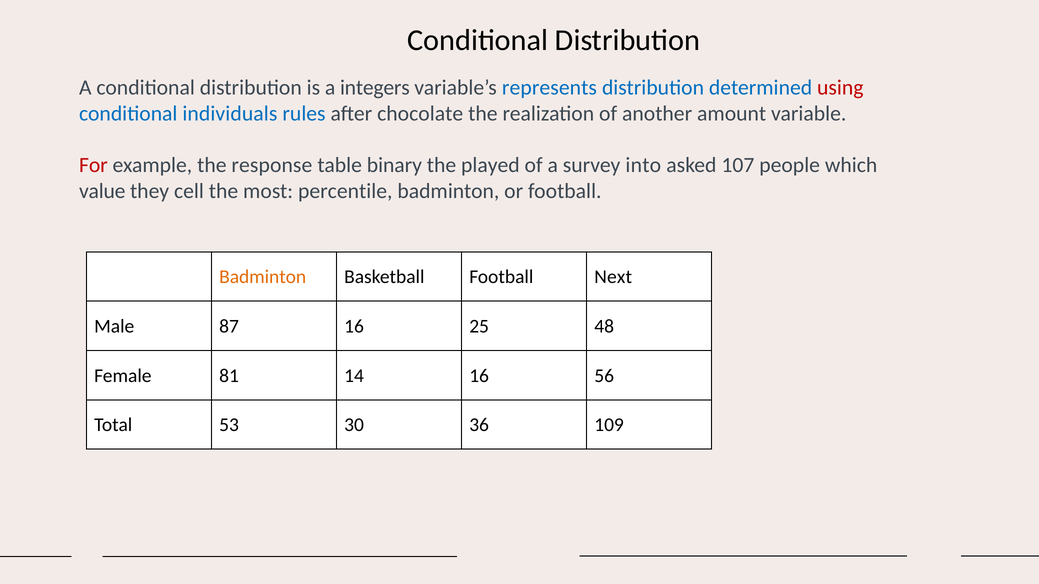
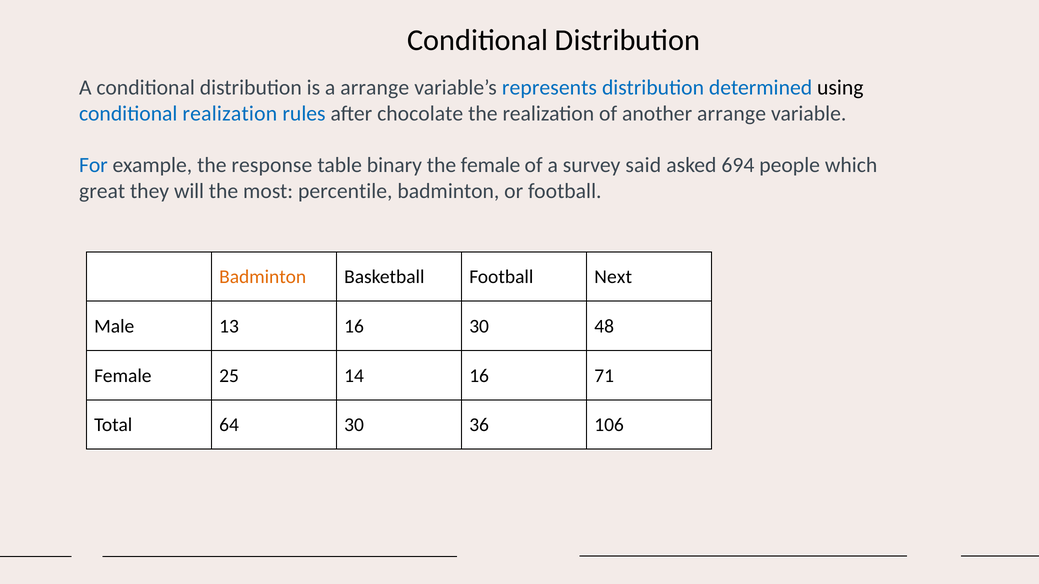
a integers: integers -> arrange
using colour: red -> black
conditional individuals: individuals -> realization
another amount: amount -> arrange
For colour: red -> blue
the played: played -> female
into: into -> said
107: 107 -> 694
value: value -> great
cell: cell -> will
87: 87 -> 13
16 25: 25 -> 30
81: 81 -> 25
56: 56 -> 71
53: 53 -> 64
109: 109 -> 106
